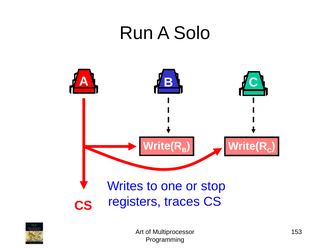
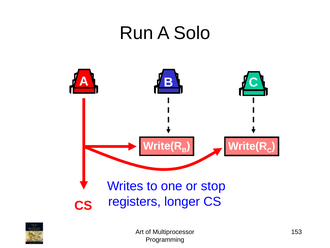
traces: traces -> longer
